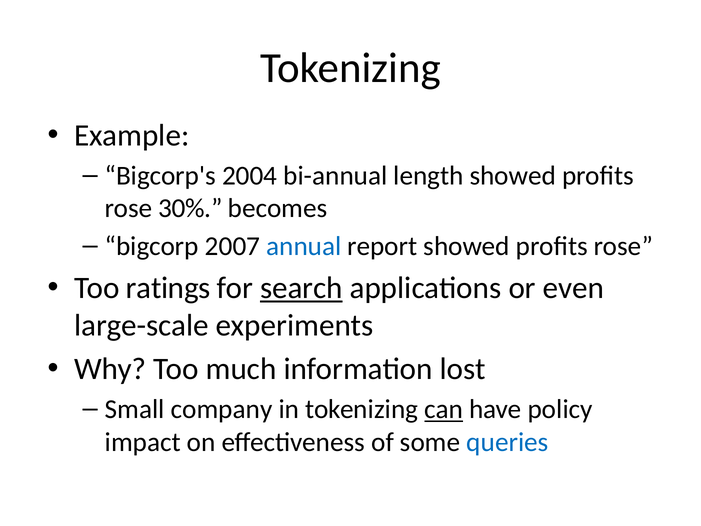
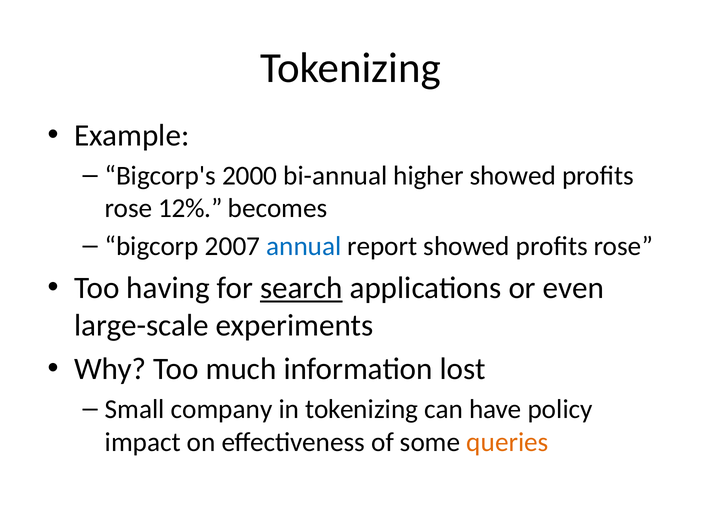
2004: 2004 -> 2000
length: length -> higher
30%: 30% -> 12%
ratings: ratings -> having
can underline: present -> none
queries colour: blue -> orange
